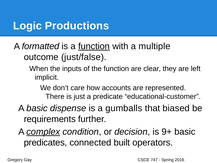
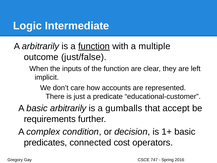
Productions: Productions -> Intermediate
A formatted: formatted -> arbitrarily
basic dispense: dispense -> arbitrarily
biased: biased -> accept
complex underline: present -> none
9+: 9+ -> 1+
built: built -> cost
